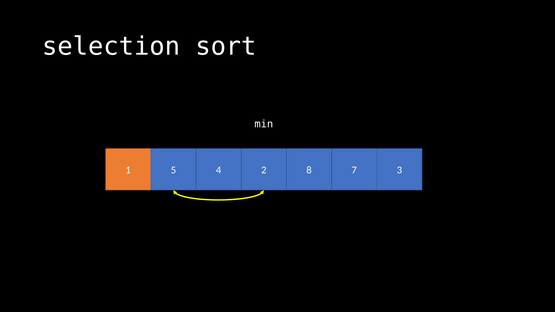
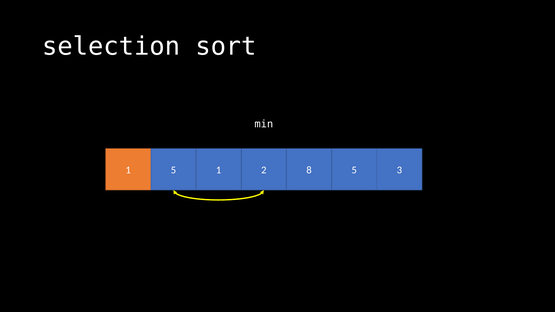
5 4: 4 -> 1
8 7: 7 -> 5
